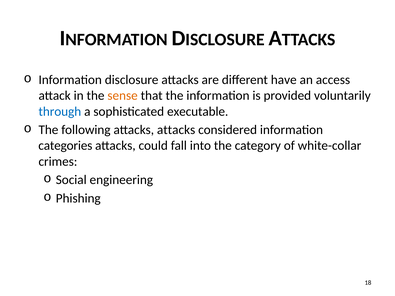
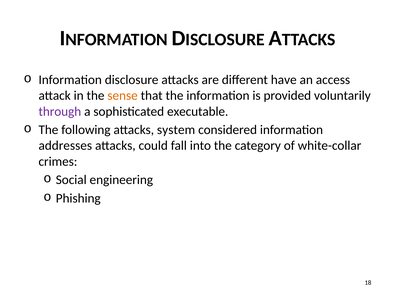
through colour: blue -> purple
attacks attacks: attacks -> system
categories: categories -> addresses
